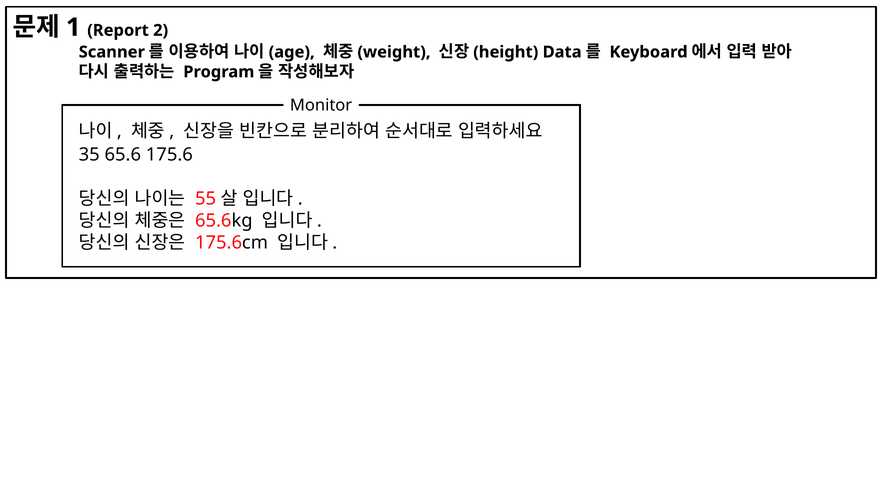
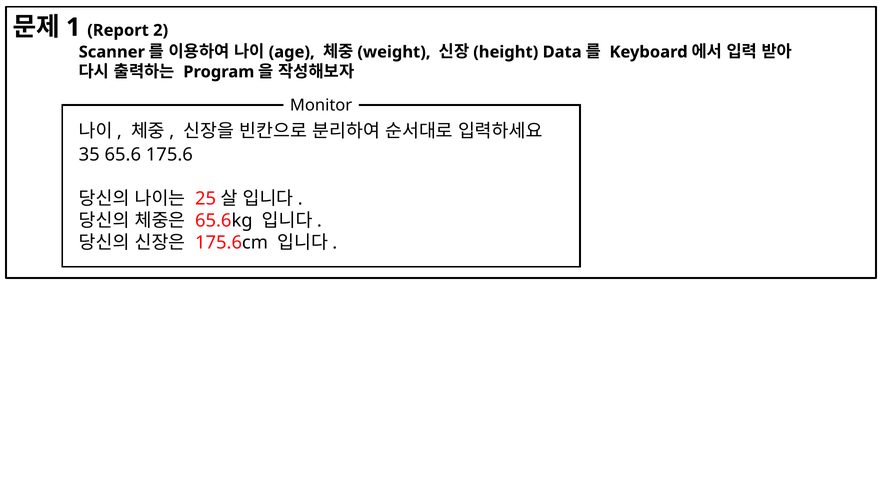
55: 55 -> 25
